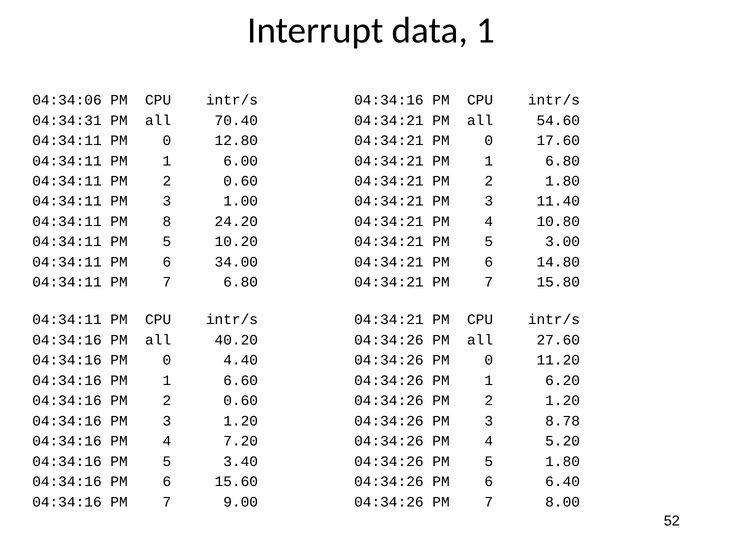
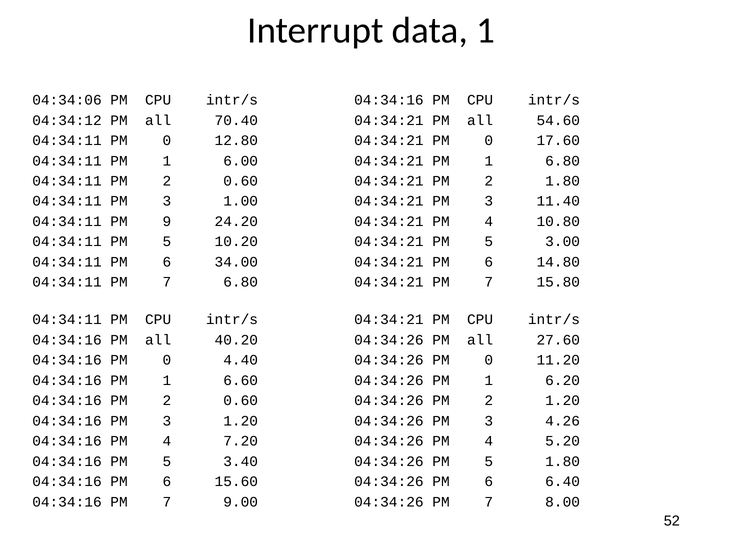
04:34:31: 04:34:31 -> 04:34:12
8: 8 -> 9
8.78: 8.78 -> 4.26
